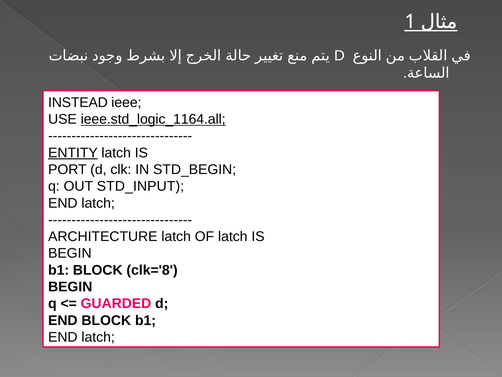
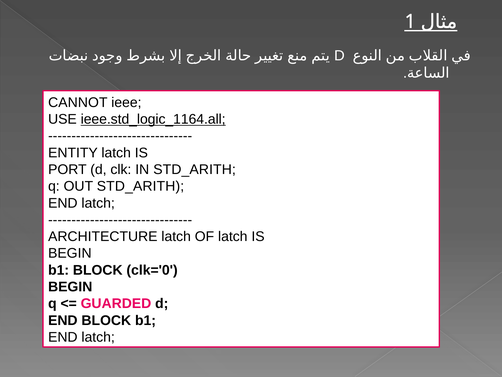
INSTEAD: INSTEAD -> CANNOT
ENTITY underline: present -> none
IN STD_BEGIN: STD_BEGIN -> STD_ARITH
OUT STD_INPUT: STD_INPUT -> STD_ARITH
clk='8: clk='8 -> clk='0
